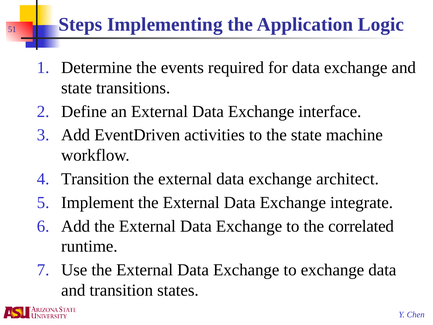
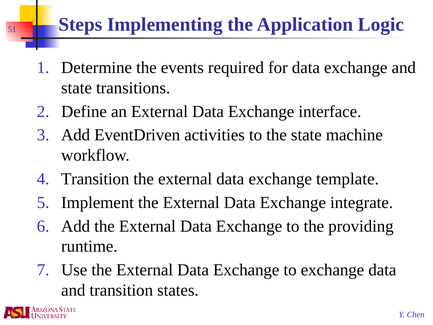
architect: architect -> template
correlated: correlated -> providing
